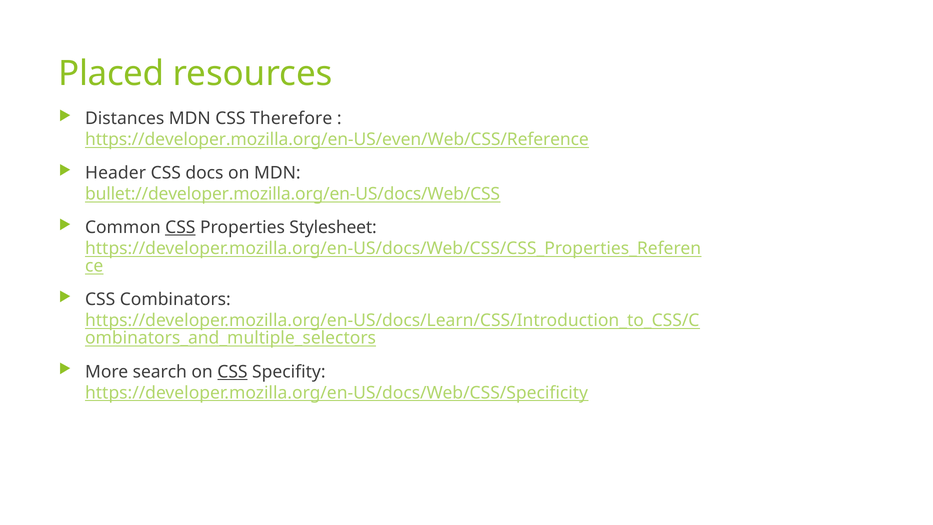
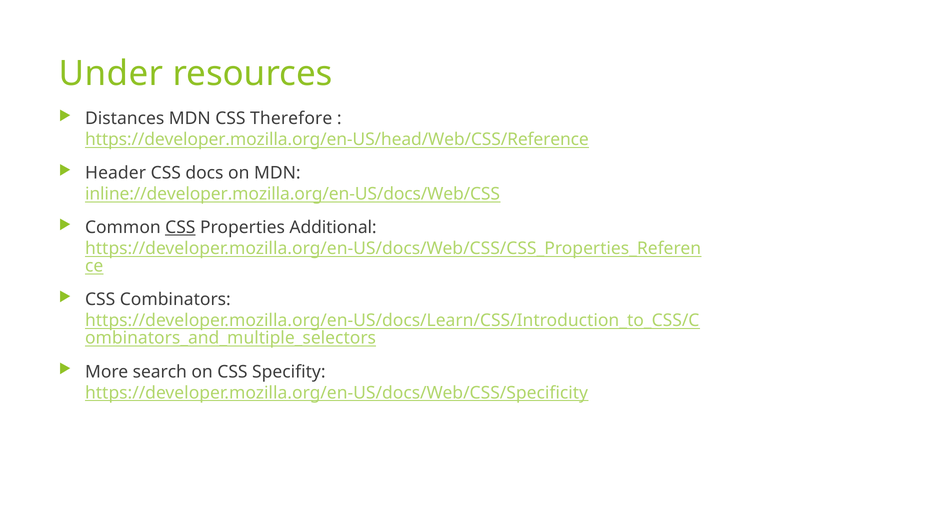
Placed: Placed -> Under
https://developer.mozilla.org/en-US/even/Web/CSS/Reference: https://developer.mozilla.org/en-US/even/Web/CSS/Reference -> https://developer.mozilla.org/en-US/head/Web/CSS/Reference
bullet://developer.mozilla.org/en-US/docs/Web/CSS: bullet://developer.mozilla.org/en-US/docs/Web/CSS -> inline://developer.mozilla.org/en-US/docs/Web/CSS
Stylesheet: Stylesheet -> Additional
CSS at (232, 372) underline: present -> none
